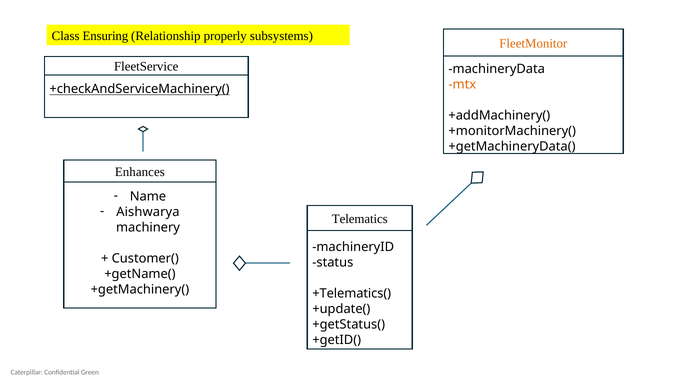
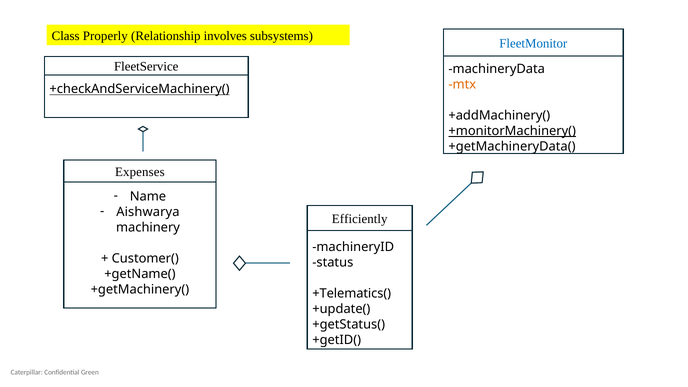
Ensuring: Ensuring -> Properly
properly: properly -> involves
FleetMonitor colour: orange -> blue
+monitorMachinery( underline: none -> present
Enhances: Enhances -> Expenses
Telematics: Telematics -> Efficiently
